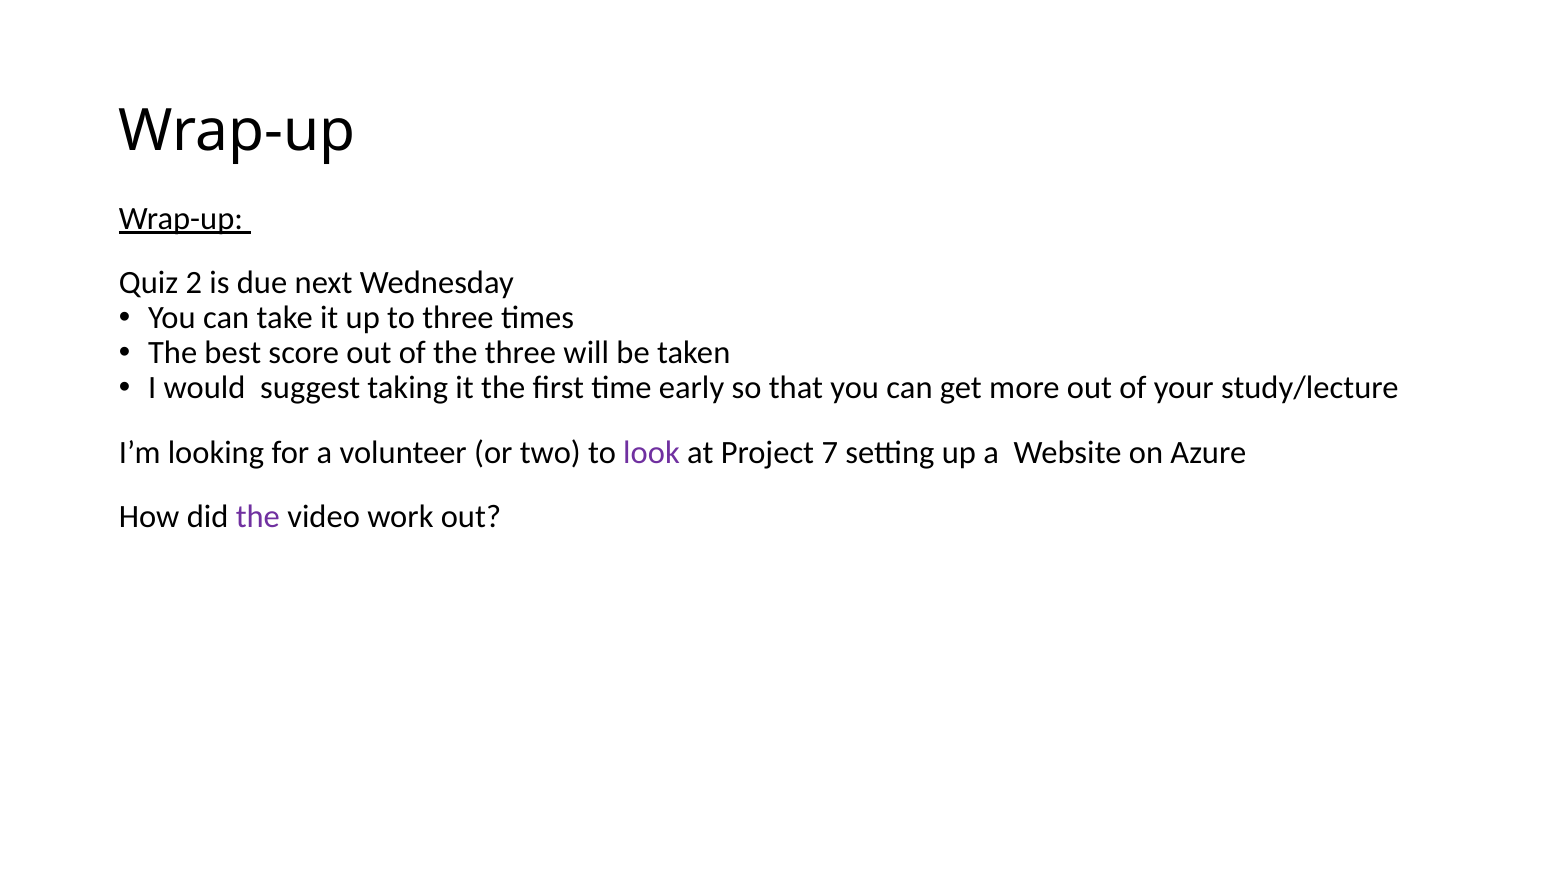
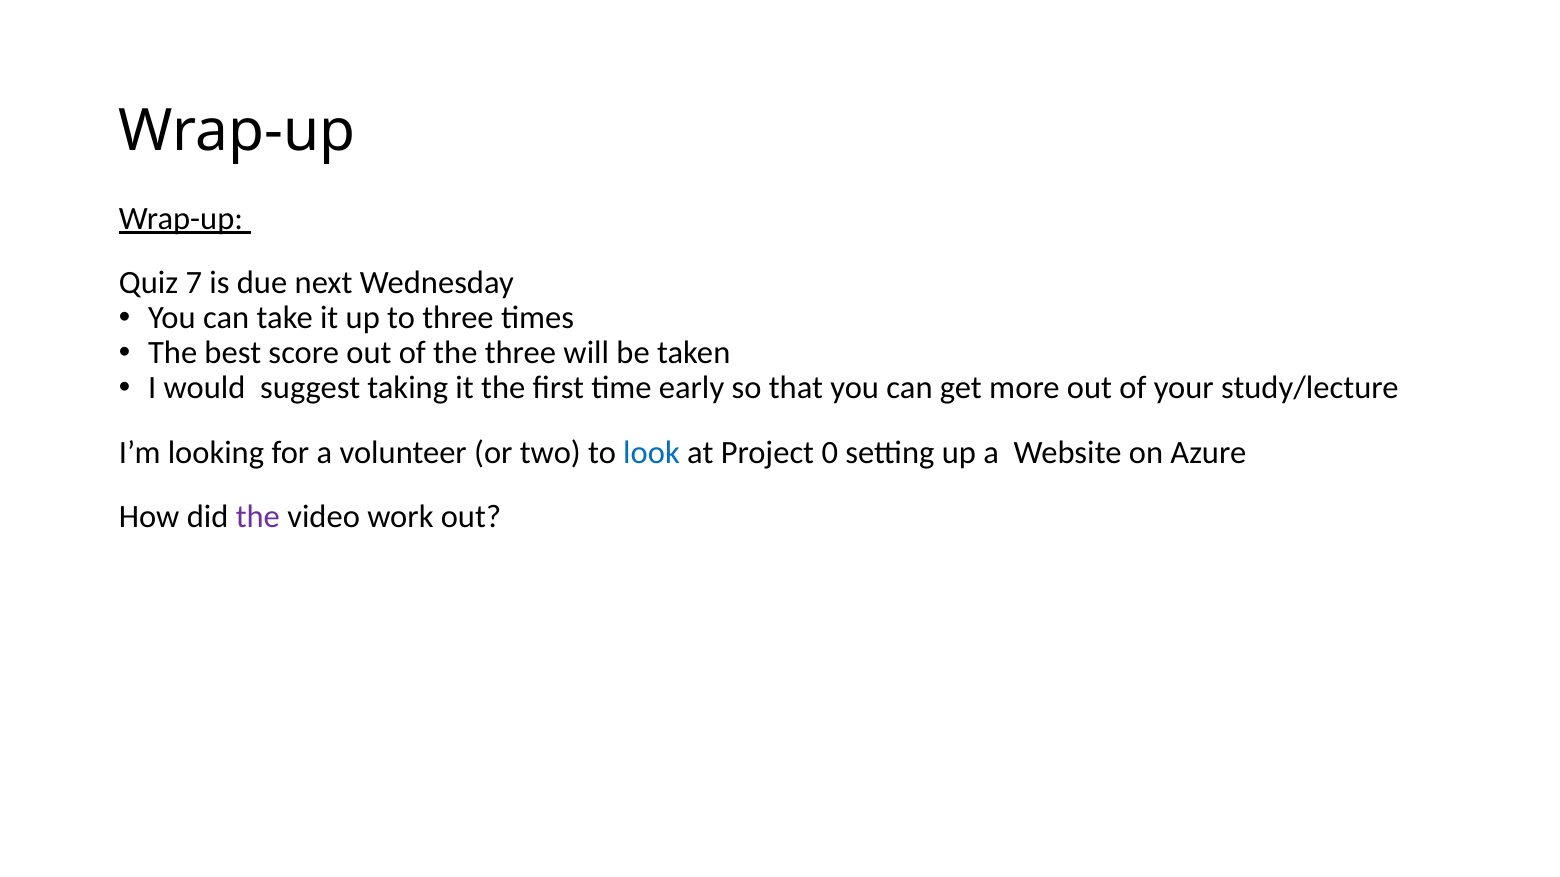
2: 2 -> 7
look colour: purple -> blue
7: 7 -> 0
